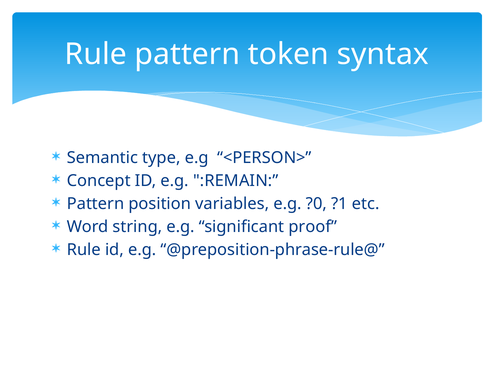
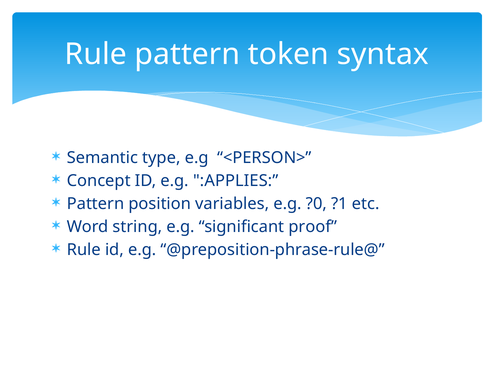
:REMAIN: :REMAIN -> :APPLIES
